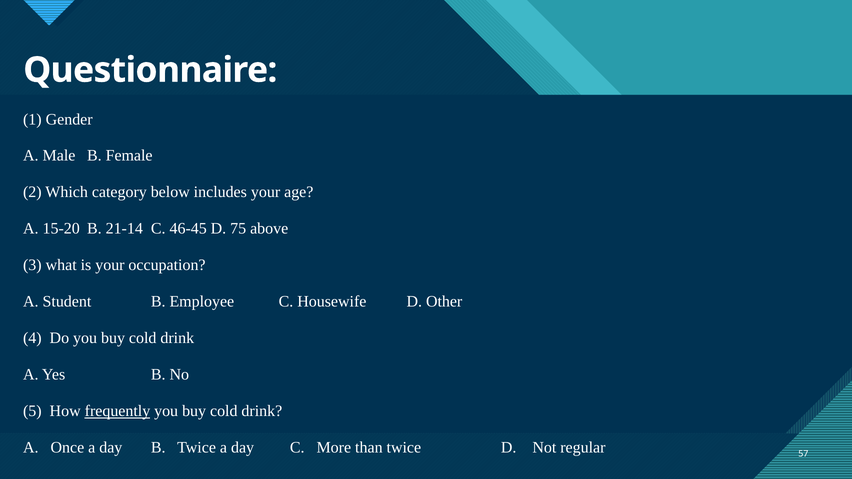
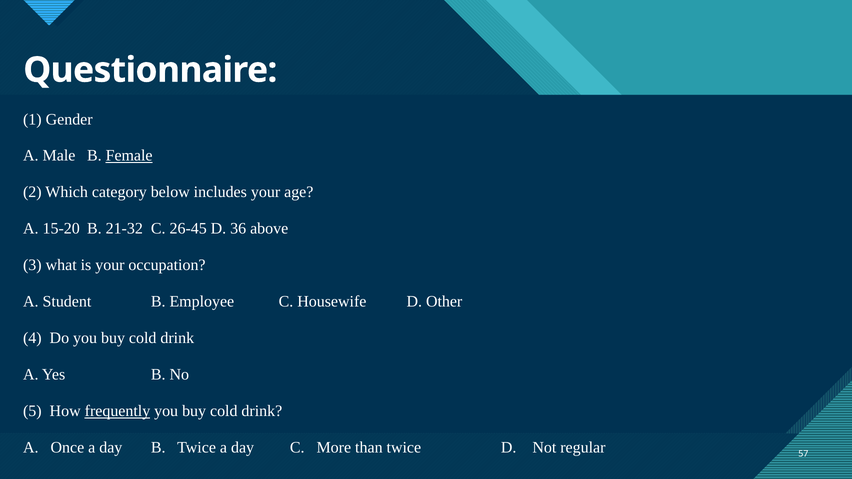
Female underline: none -> present
21-14: 21-14 -> 21-32
46-45: 46-45 -> 26-45
75: 75 -> 36
